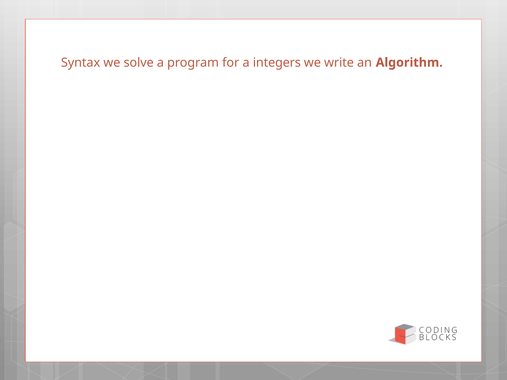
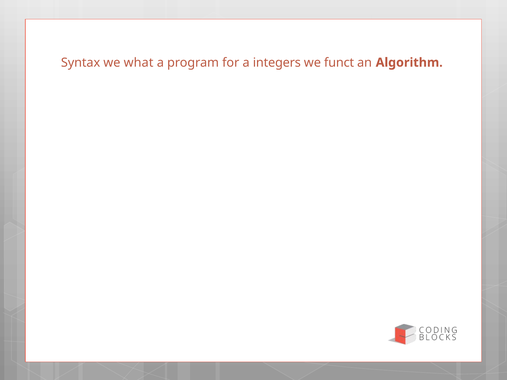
solve: solve -> what
write: write -> funct
